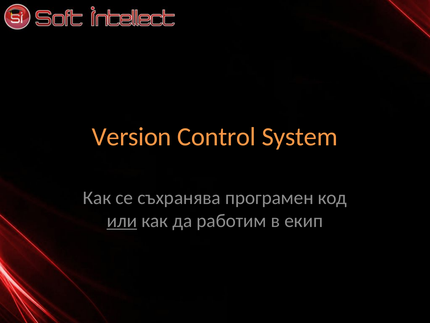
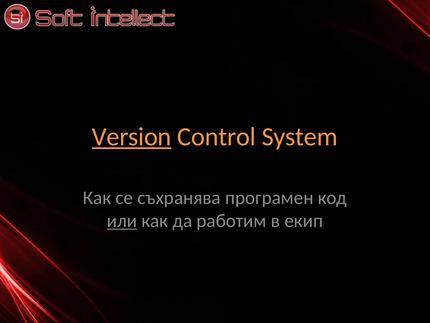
Version underline: none -> present
